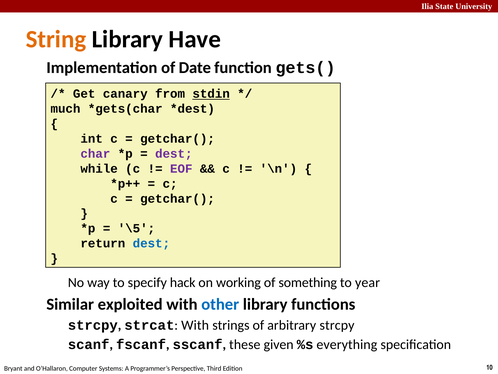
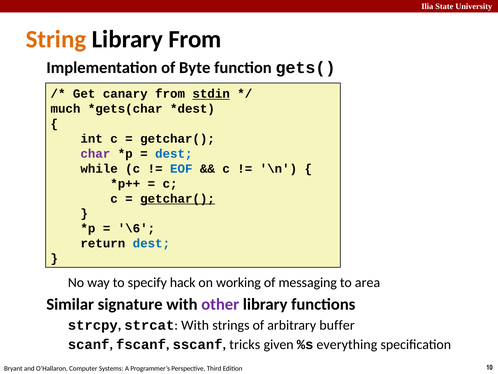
Library Have: Have -> From
Date: Date -> Byte
dest at (174, 153) colour: purple -> blue
EOF colour: purple -> blue
getchar( at (178, 198) underline: none -> present
\5: \5 -> \6
something: something -> messaging
year: year -> area
exploited: exploited -> signature
other colour: blue -> purple
strcpy: strcpy -> buffer
these: these -> tricks
